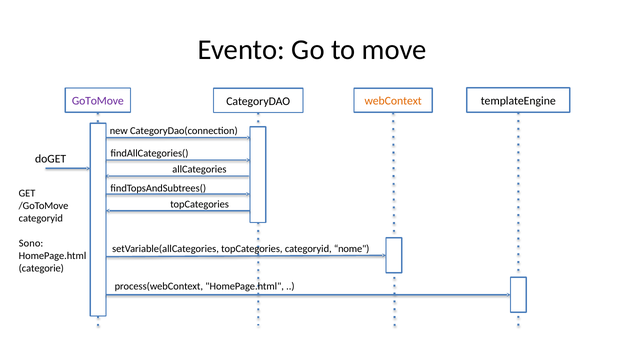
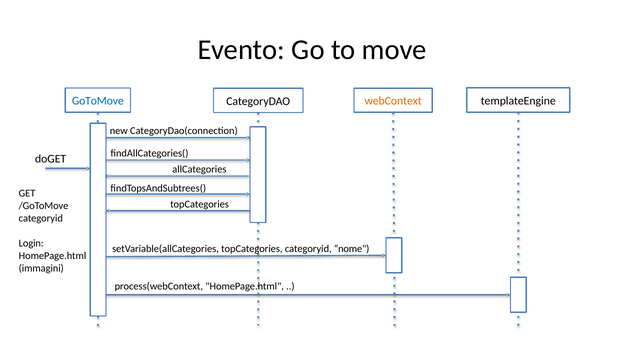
GoToMove colour: purple -> blue
Sono: Sono -> Login
categorie: categorie -> immagini
